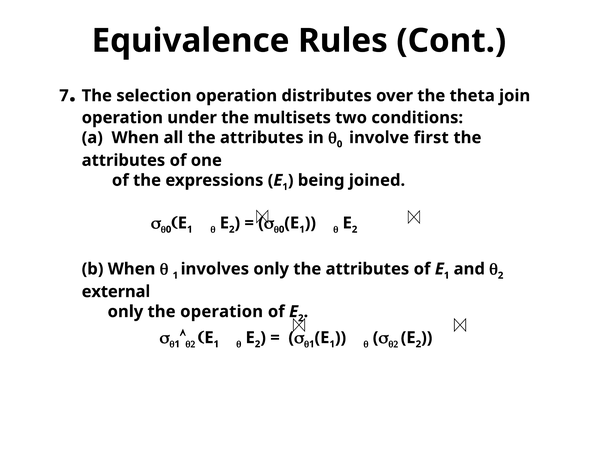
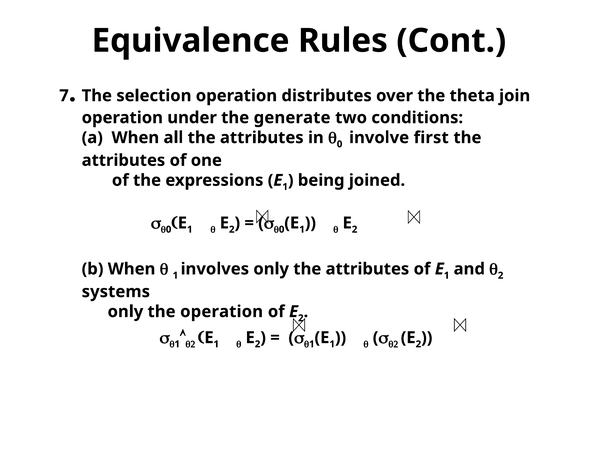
multisets: multisets -> generate
external: external -> systems
